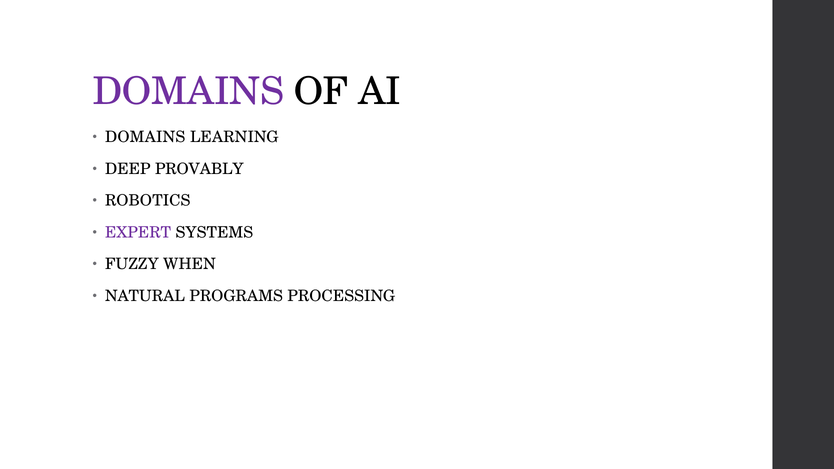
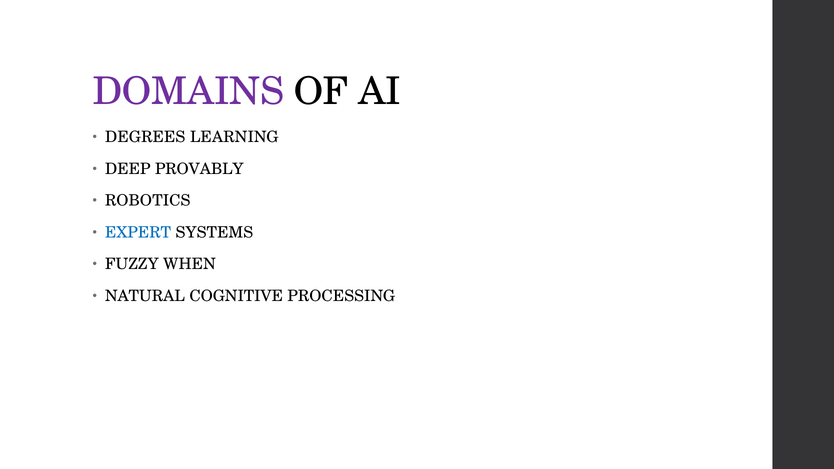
DOMAINS at (145, 137): DOMAINS -> DEGREES
EXPERT colour: purple -> blue
PROGRAMS: PROGRAMS -> COGNITIVE
